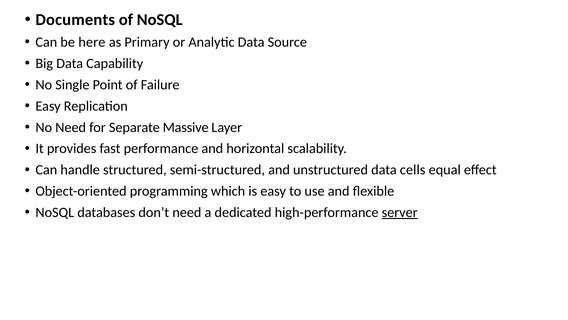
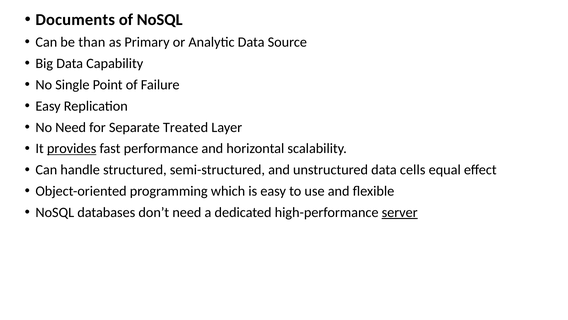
here: here -> than
Massive: Massive -> Treated
provides underline: none -> present
